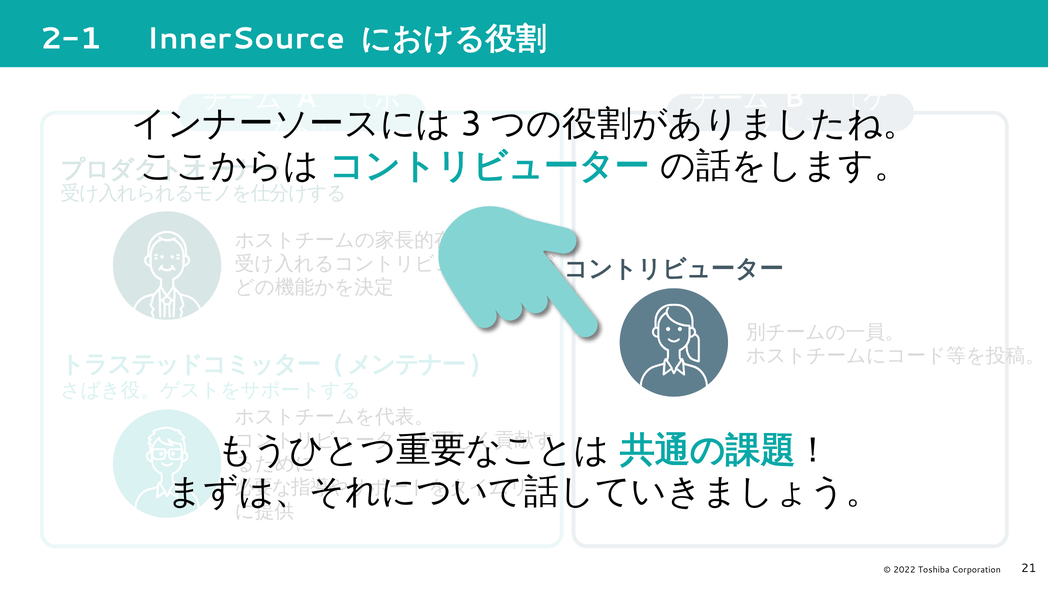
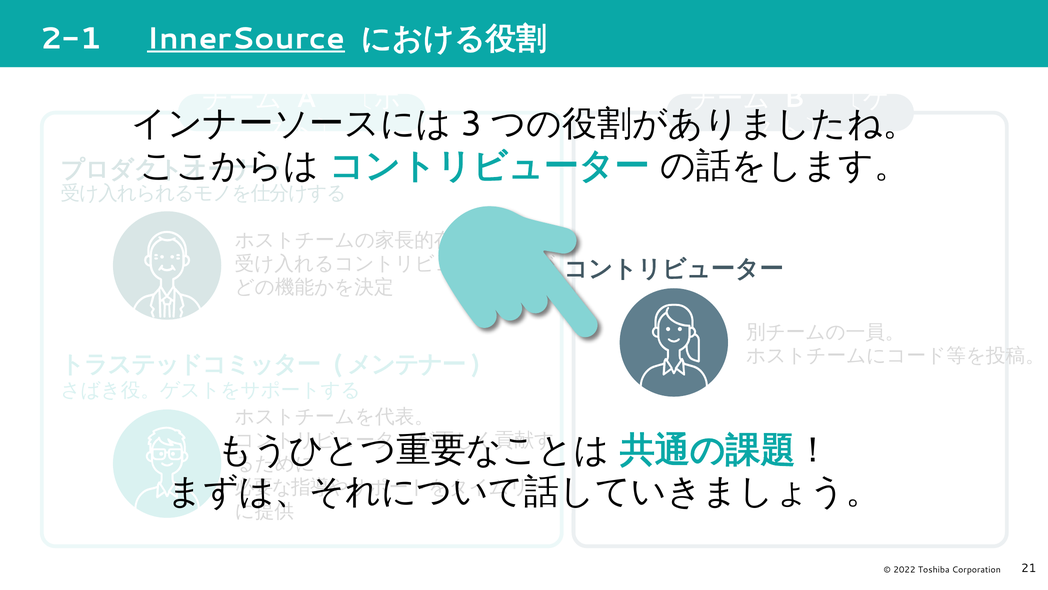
InnerSource underline: none -> present
